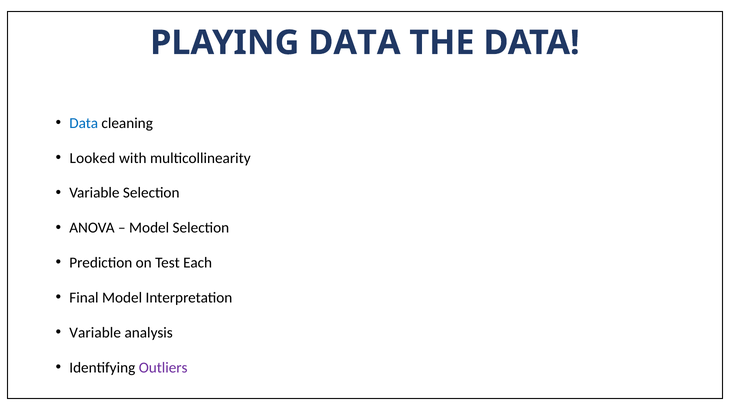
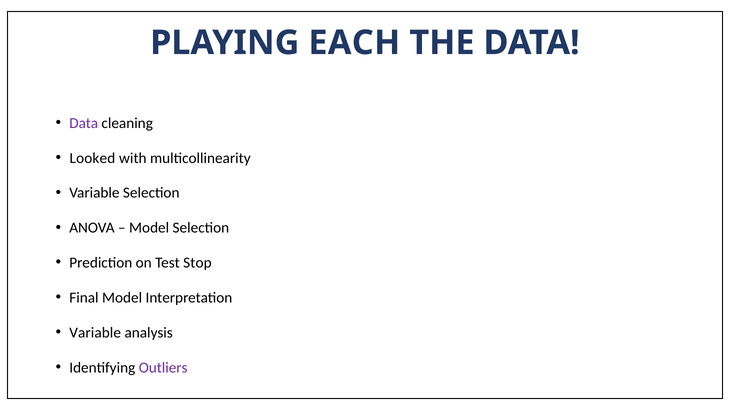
PLAYING DATA: DATA -> EACH
Data at (84, 123) colour: blue -> purple
Each: Each -> Stop
